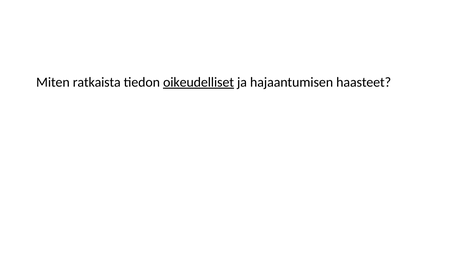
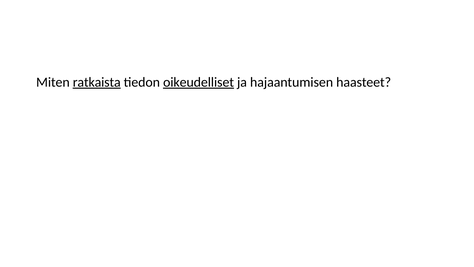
ratkaista underline: none -> present
